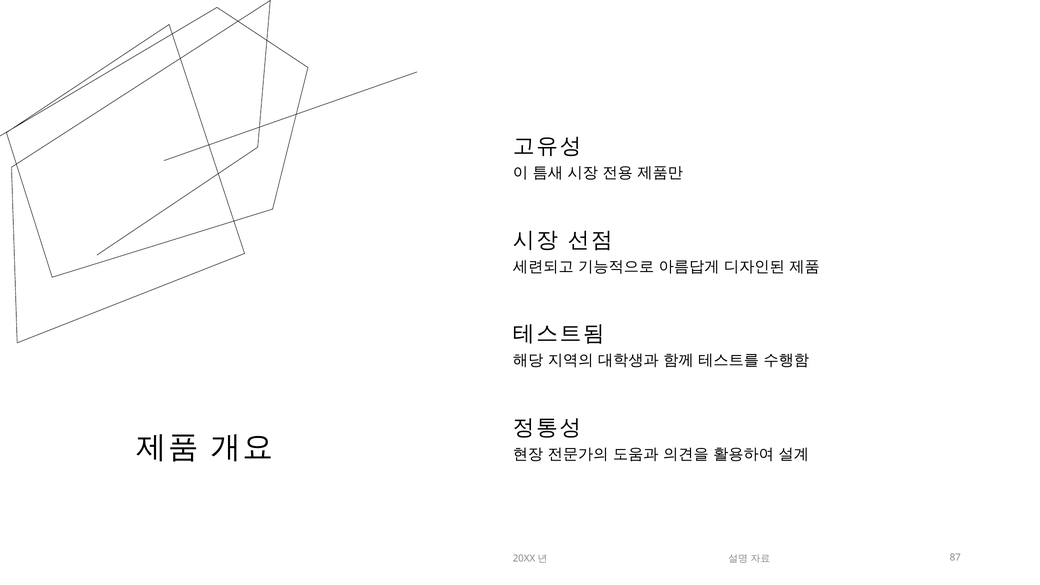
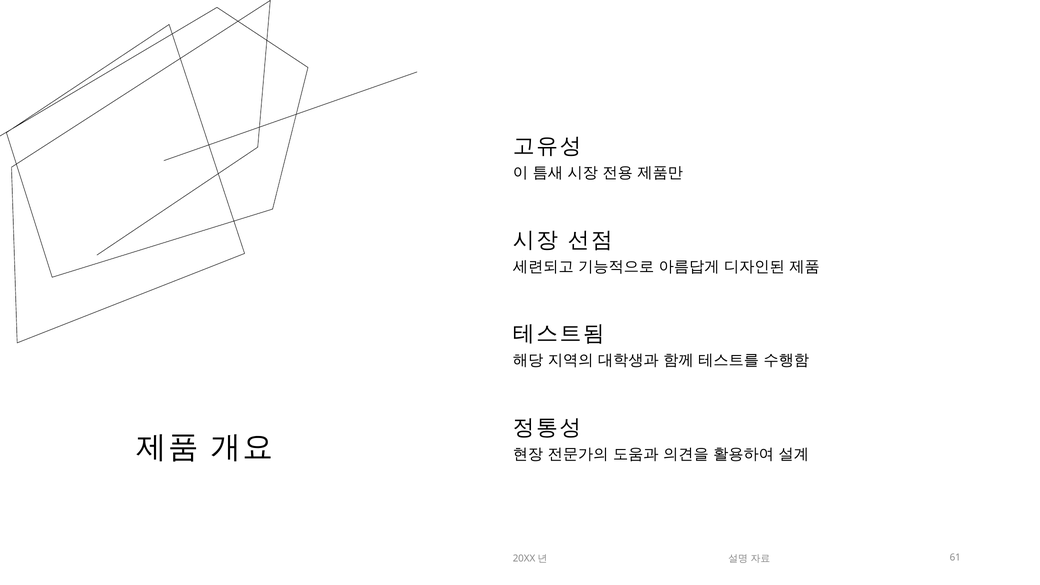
87: 87 -> 61
